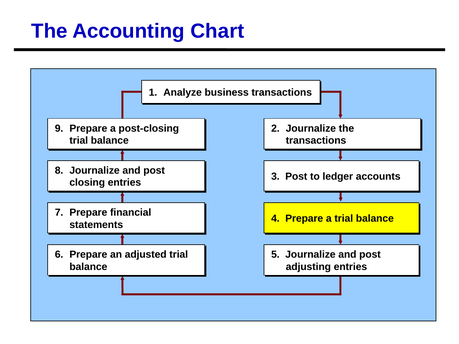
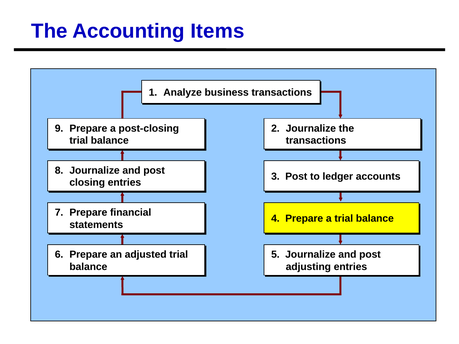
Chart: Chart -> Items
